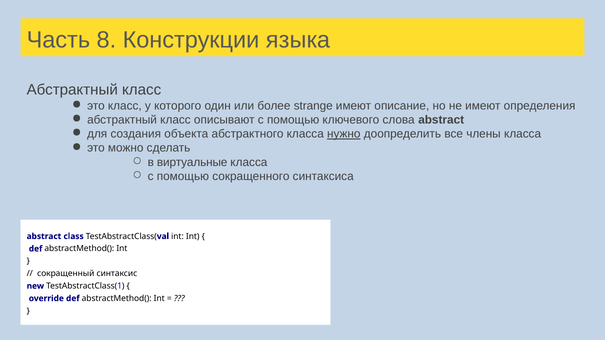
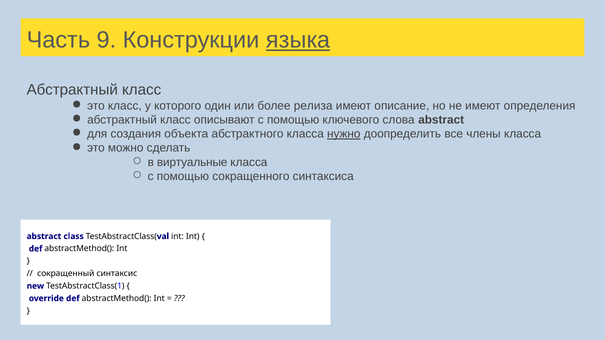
8: 8 -> 9
языка underline: none -> present
strange: strange -> релиза
